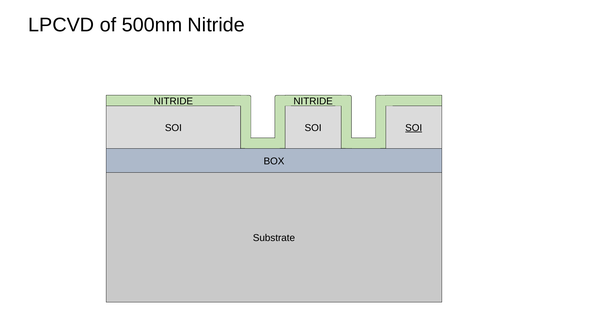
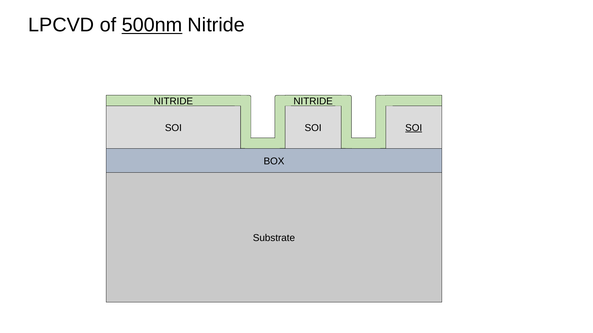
500nm underline: none -> present
